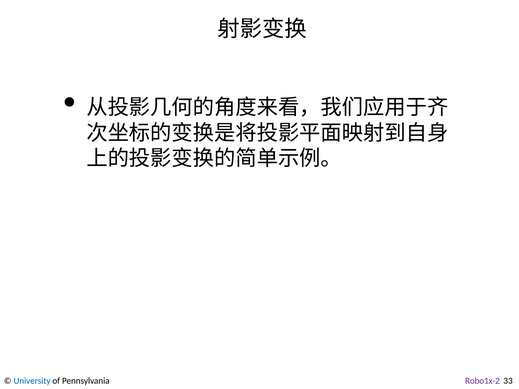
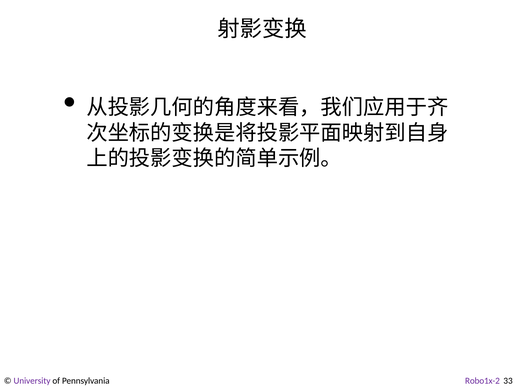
University colour: blue -> purple
